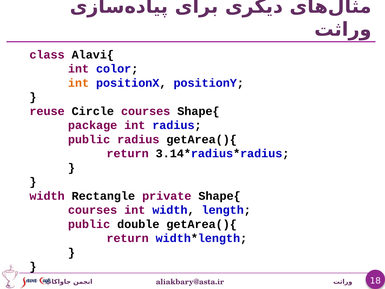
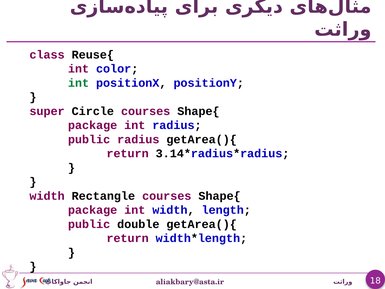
Alavi{: Alavi{ -> Reuse{
int at (79, 83) colour: orange -> green
reuse: reuse -> super
Rectangle private: private -> courses
courses at (93, 210): courses -> package
